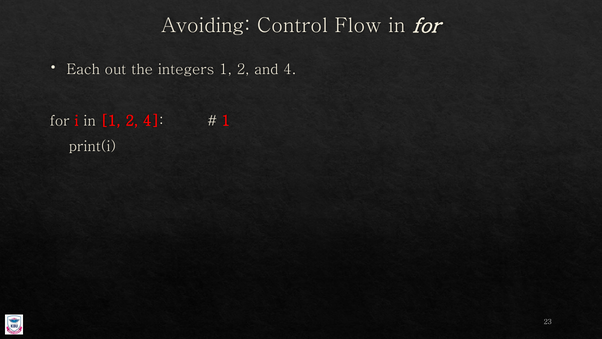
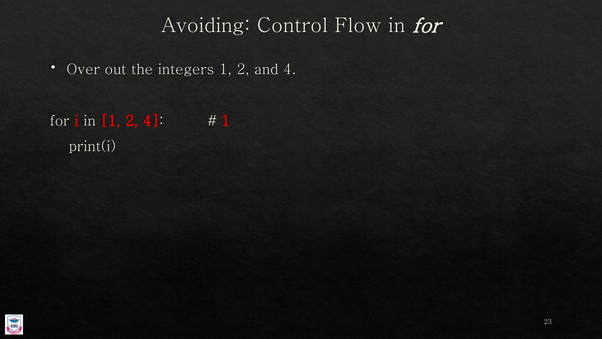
Each: Each -> Over
